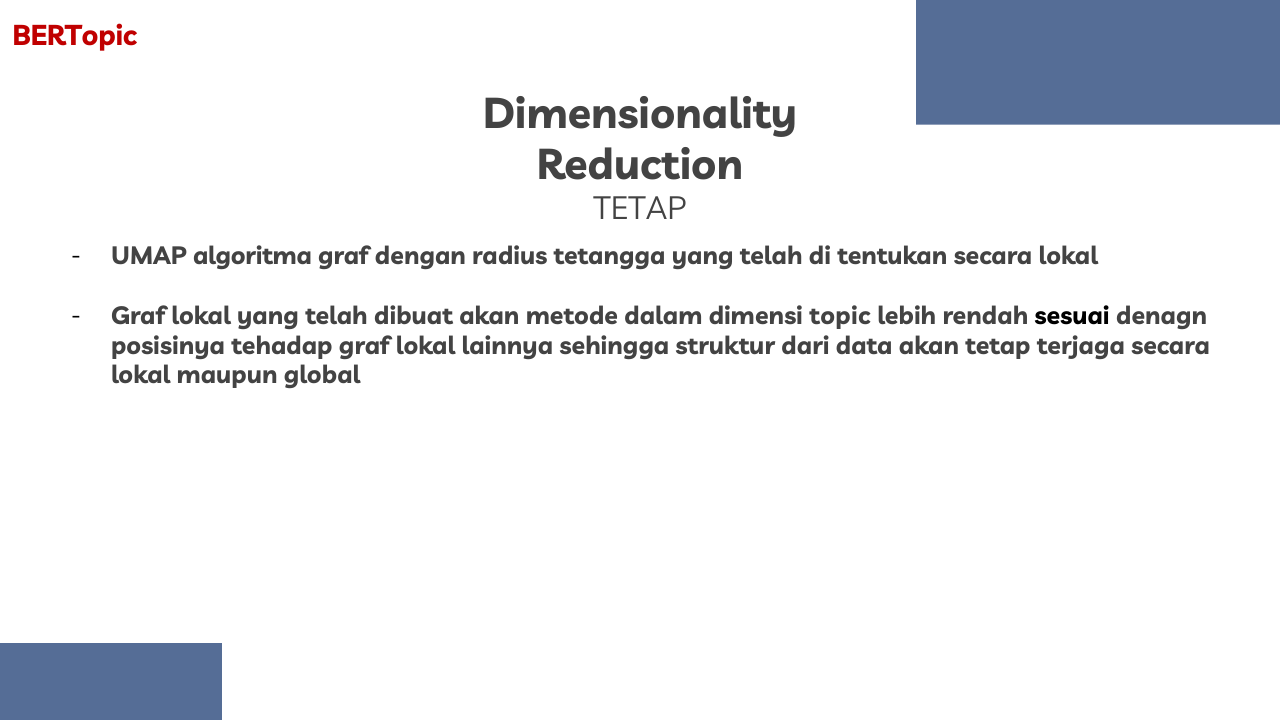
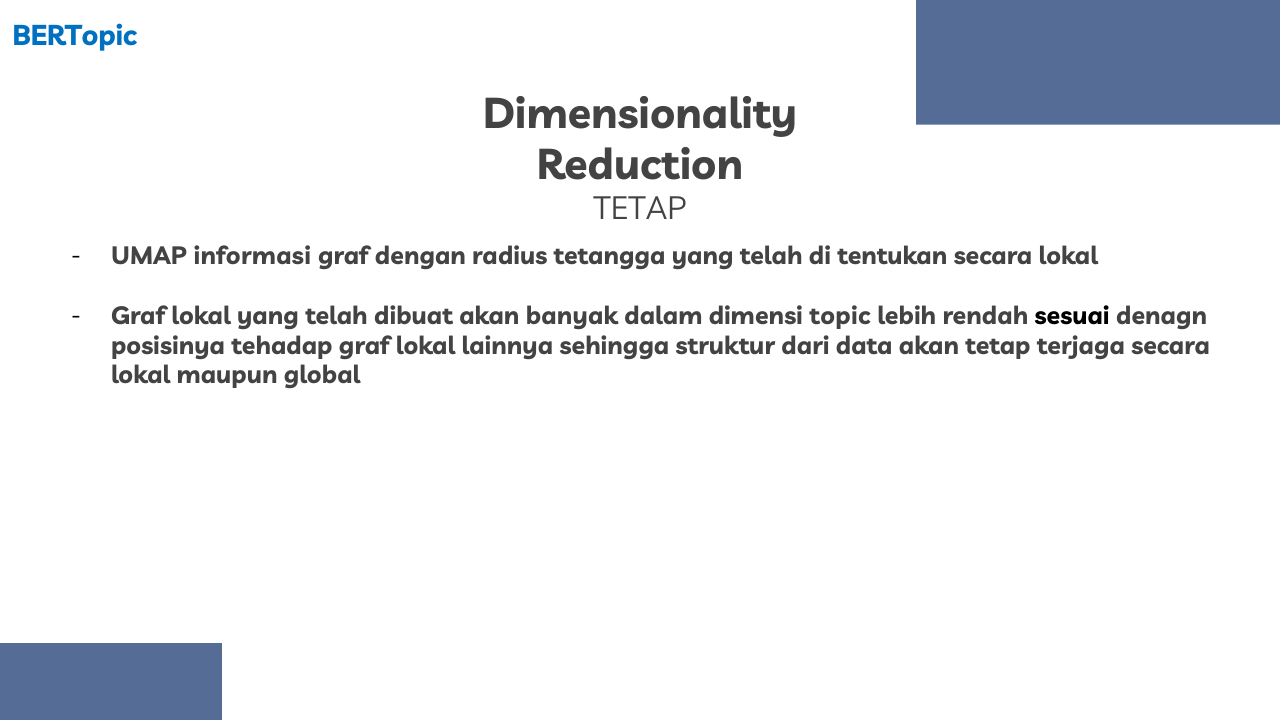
BERTopic colour: red -> blue
algoritma: algoritma -> informasi
metode: metode -> banyak
